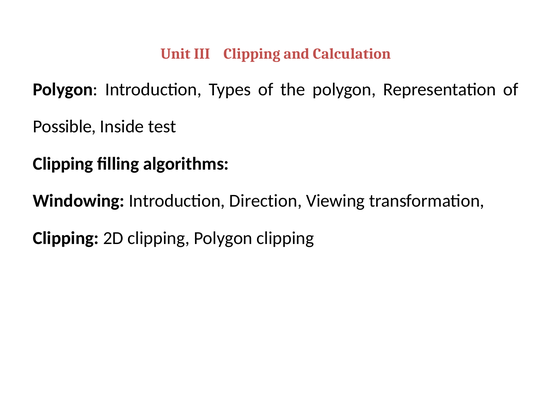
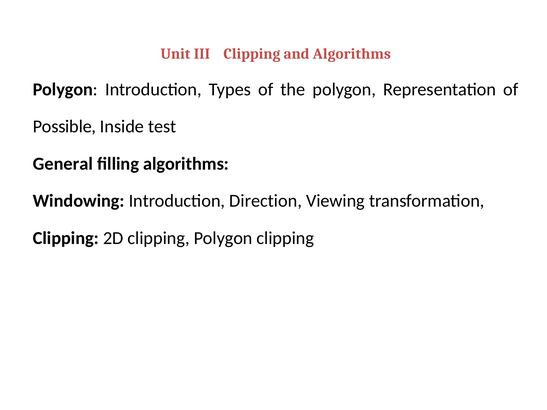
and Calculation: Calculation -> Algorithms
Clipping at (63, 164): Clipping -> General
